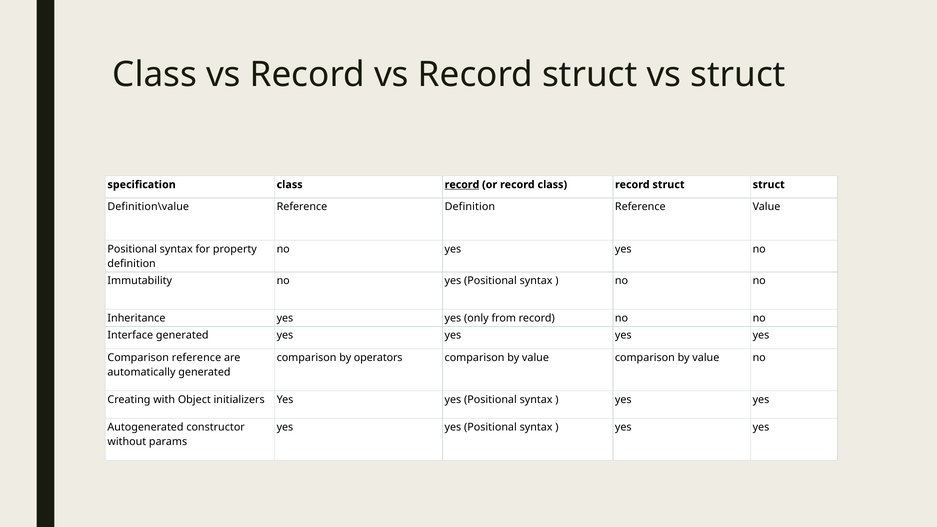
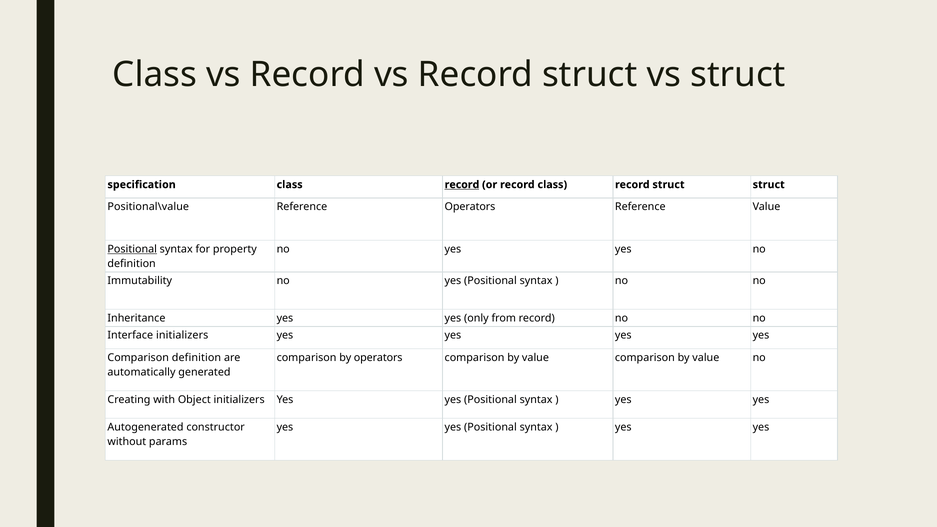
Definition\value: Definition\value -> Positional\value
Reference Definition: Definition -> Operators
Positional at (132, 249) underline: none -> present
Interface generated: generated -> initializers
Comparison reference: reference -> definition
